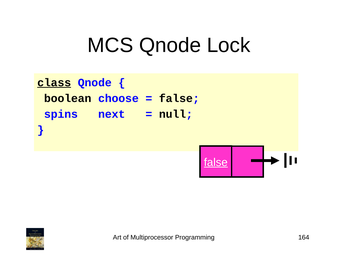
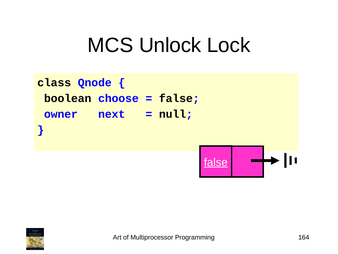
MCS Qnode: Qnode -> Unlock
class underline: present -> none
spins: spins -> owner
